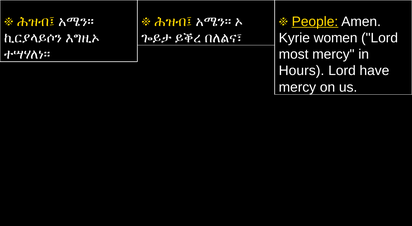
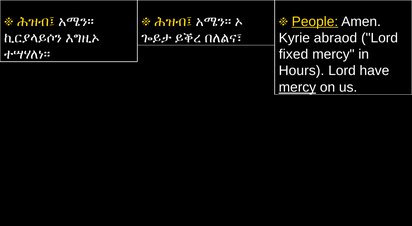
women: women -> abraod
most: most -> fixed
mercy at (297, 87) underline: none -> present
